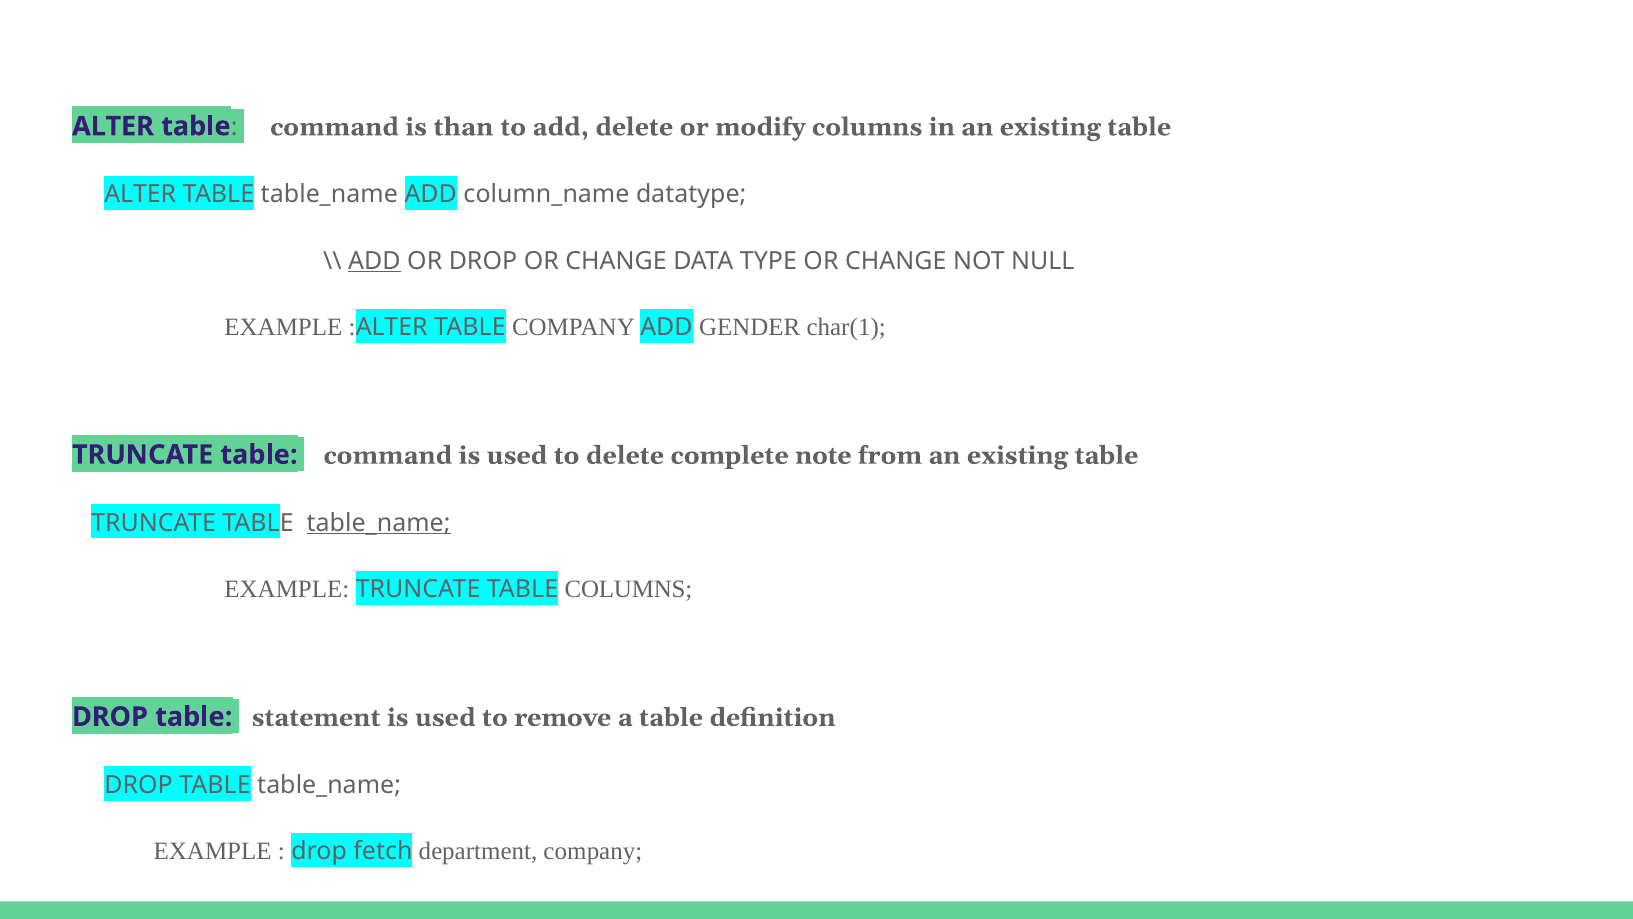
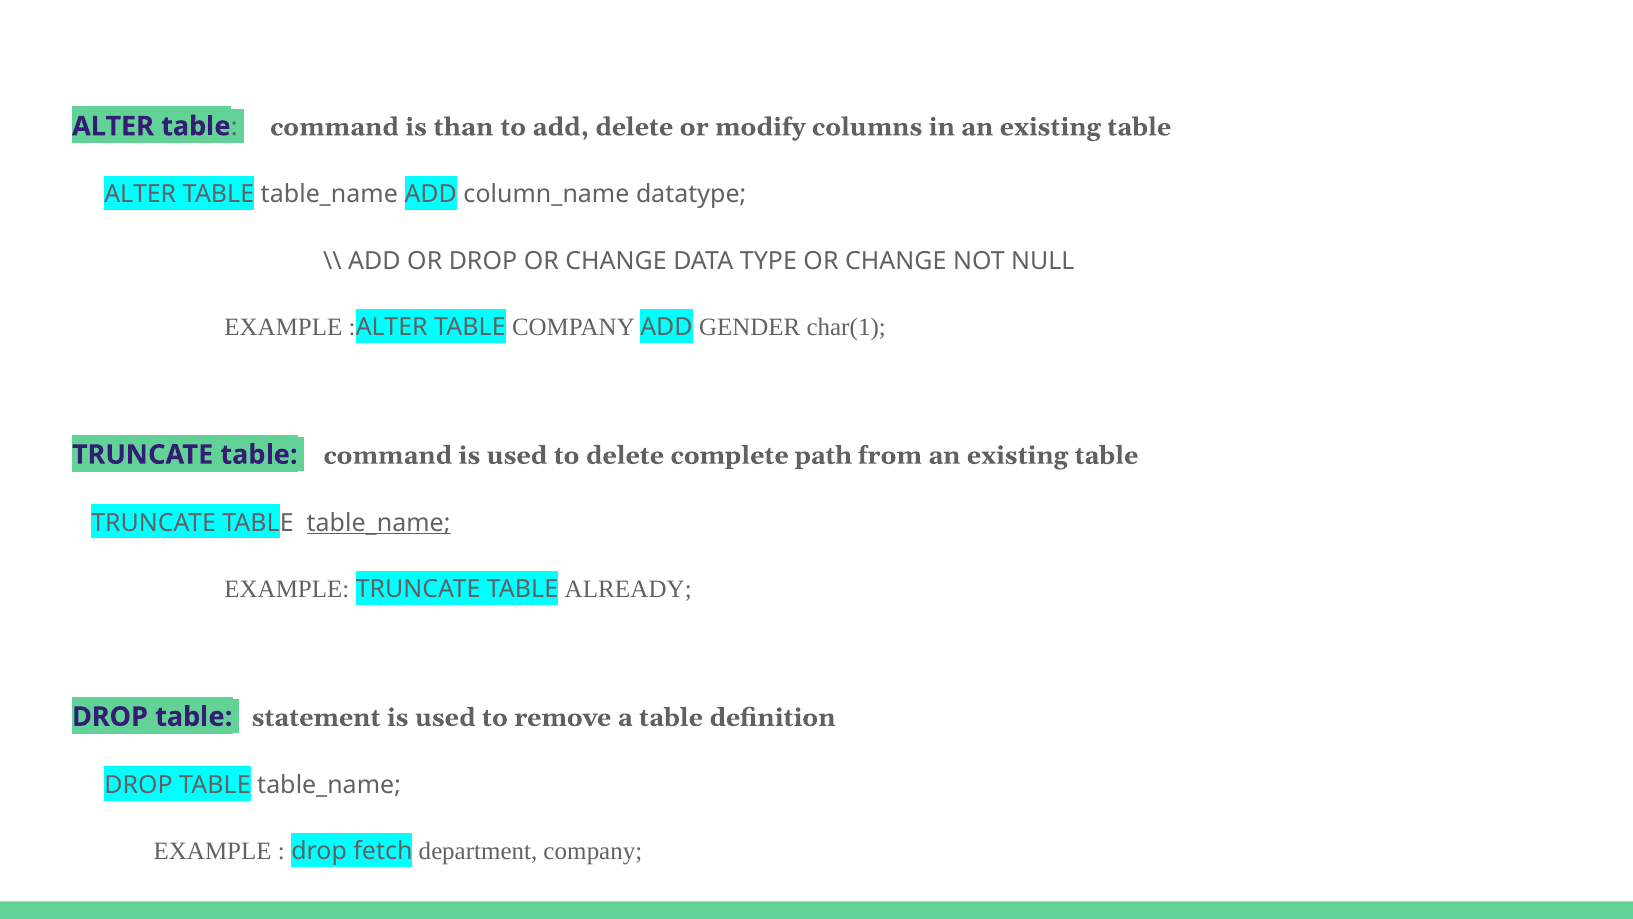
ADD at (374, 261) underline: present -> none
note: note -> path
TABLE COLUMNS: COLUMNS -> ALREADY
